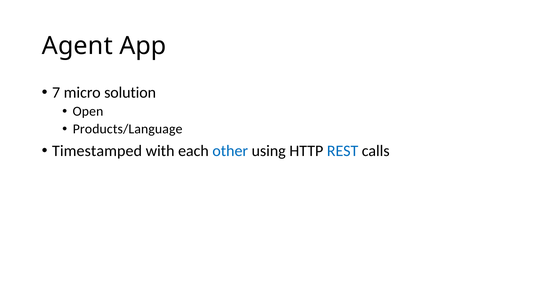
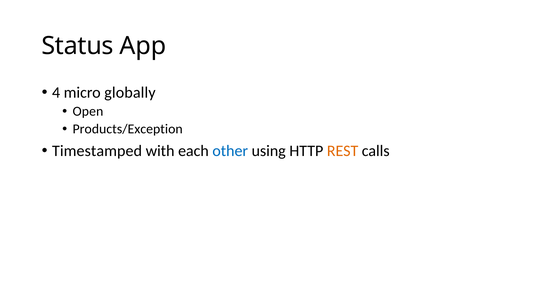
Agent: Agent -> Status
7: 7 -> 4
solution: solution -> globally
Products/Language: Products/Language -> Products/Exception
REST colour: blue -> orange
